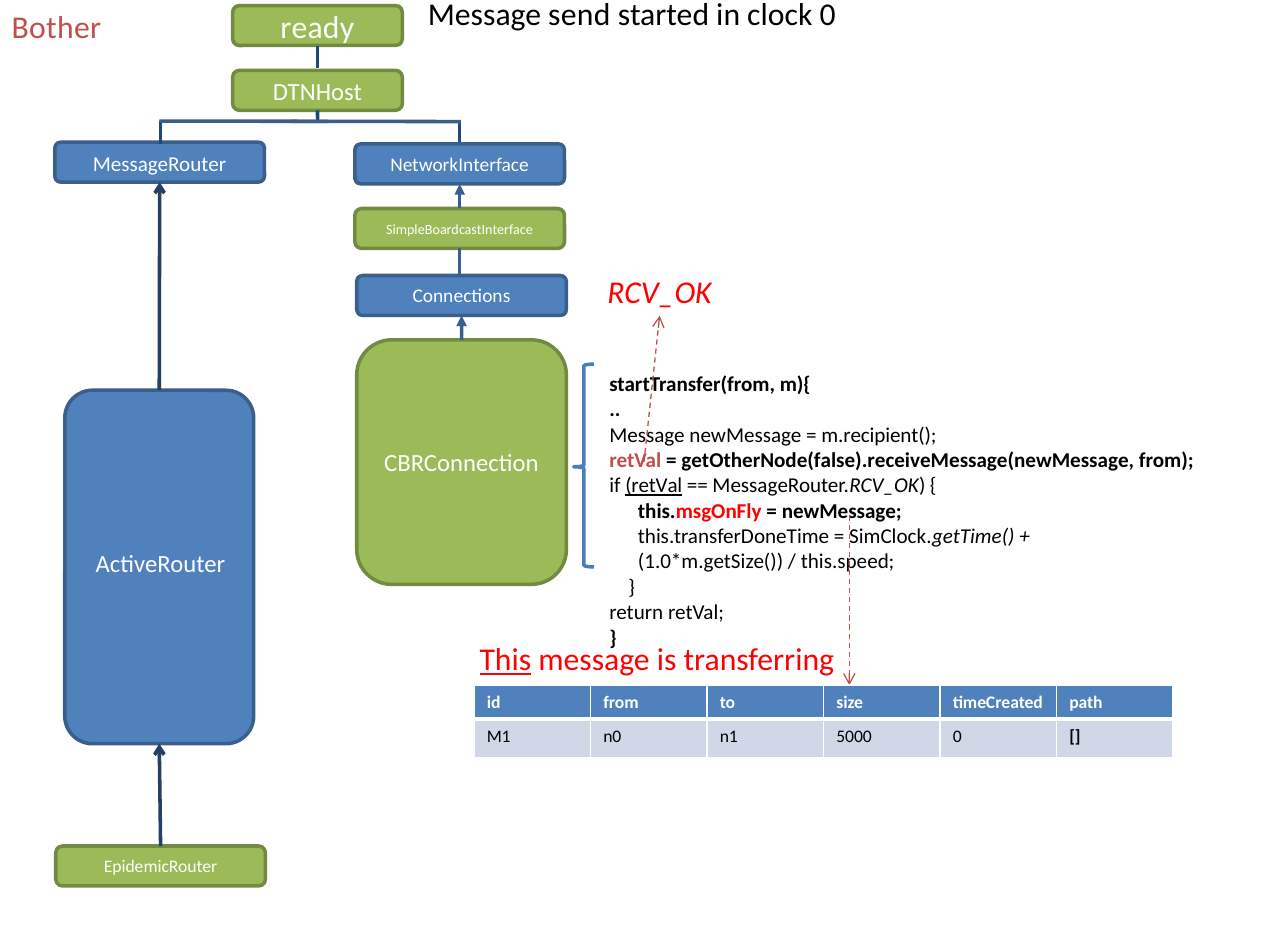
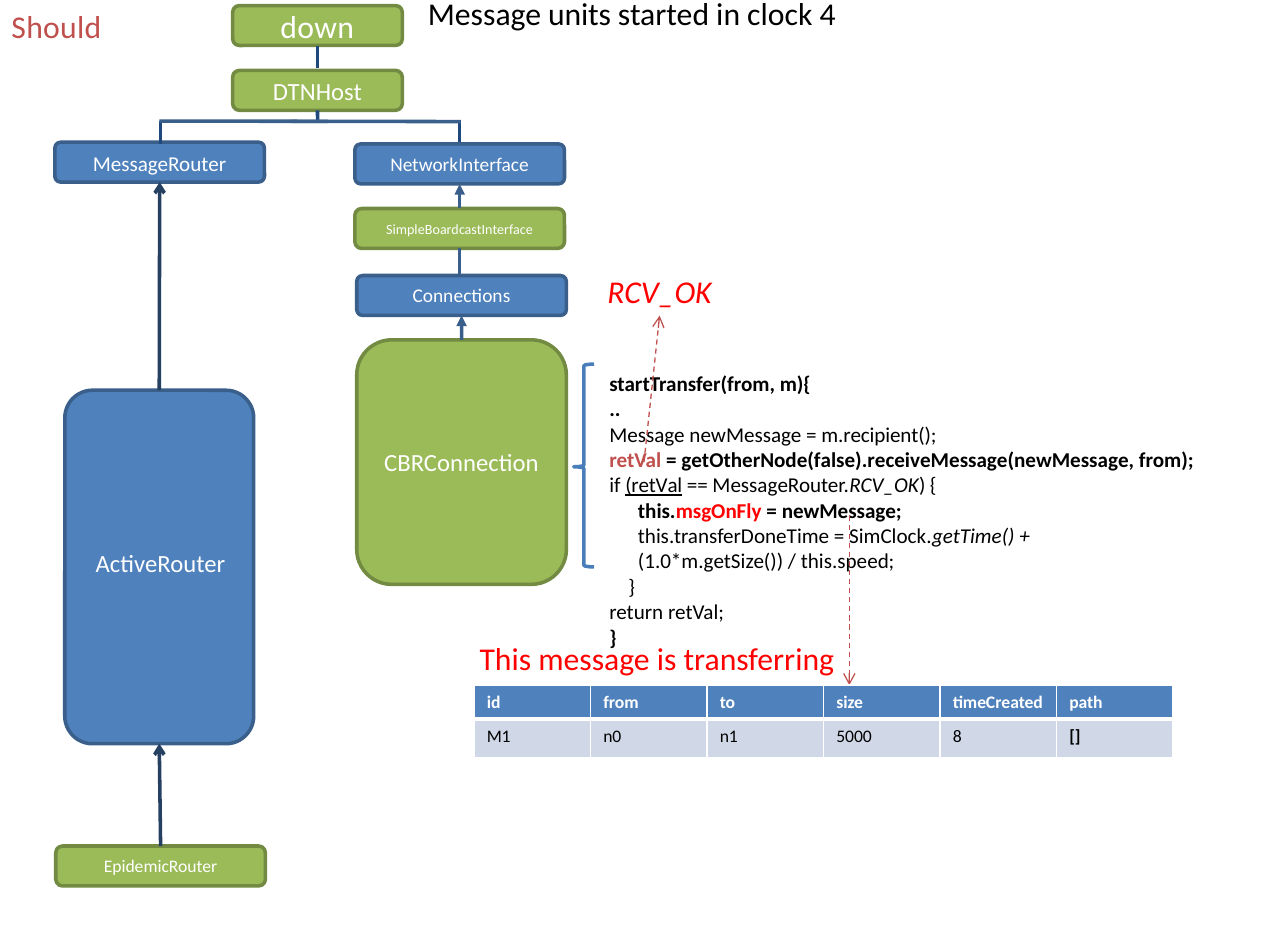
send: send -> units
clock 0: 0 -> 4
ready: ready -> down
Bother: Bother -> Should
This underline: present -> none
5000 0: 0 -> 8
